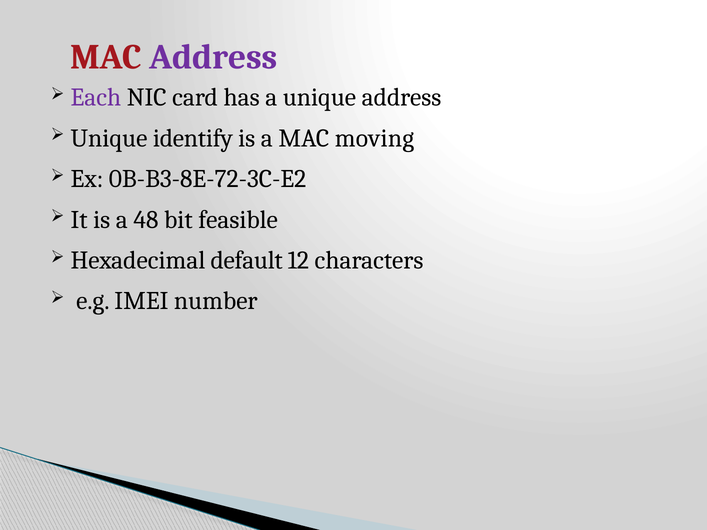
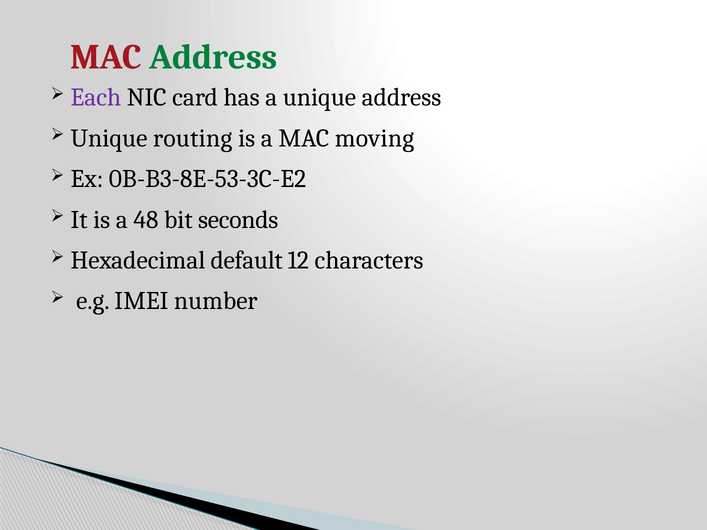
Address at (214, 57) colour: purple -> green
identify: identify -> routing
0B-B3-8E-72-3C-E2: 0B-B3-8E-72-3C-E2 -> 0B-B3-8E-53-3C-E2
feasible: feasible -> seconds
